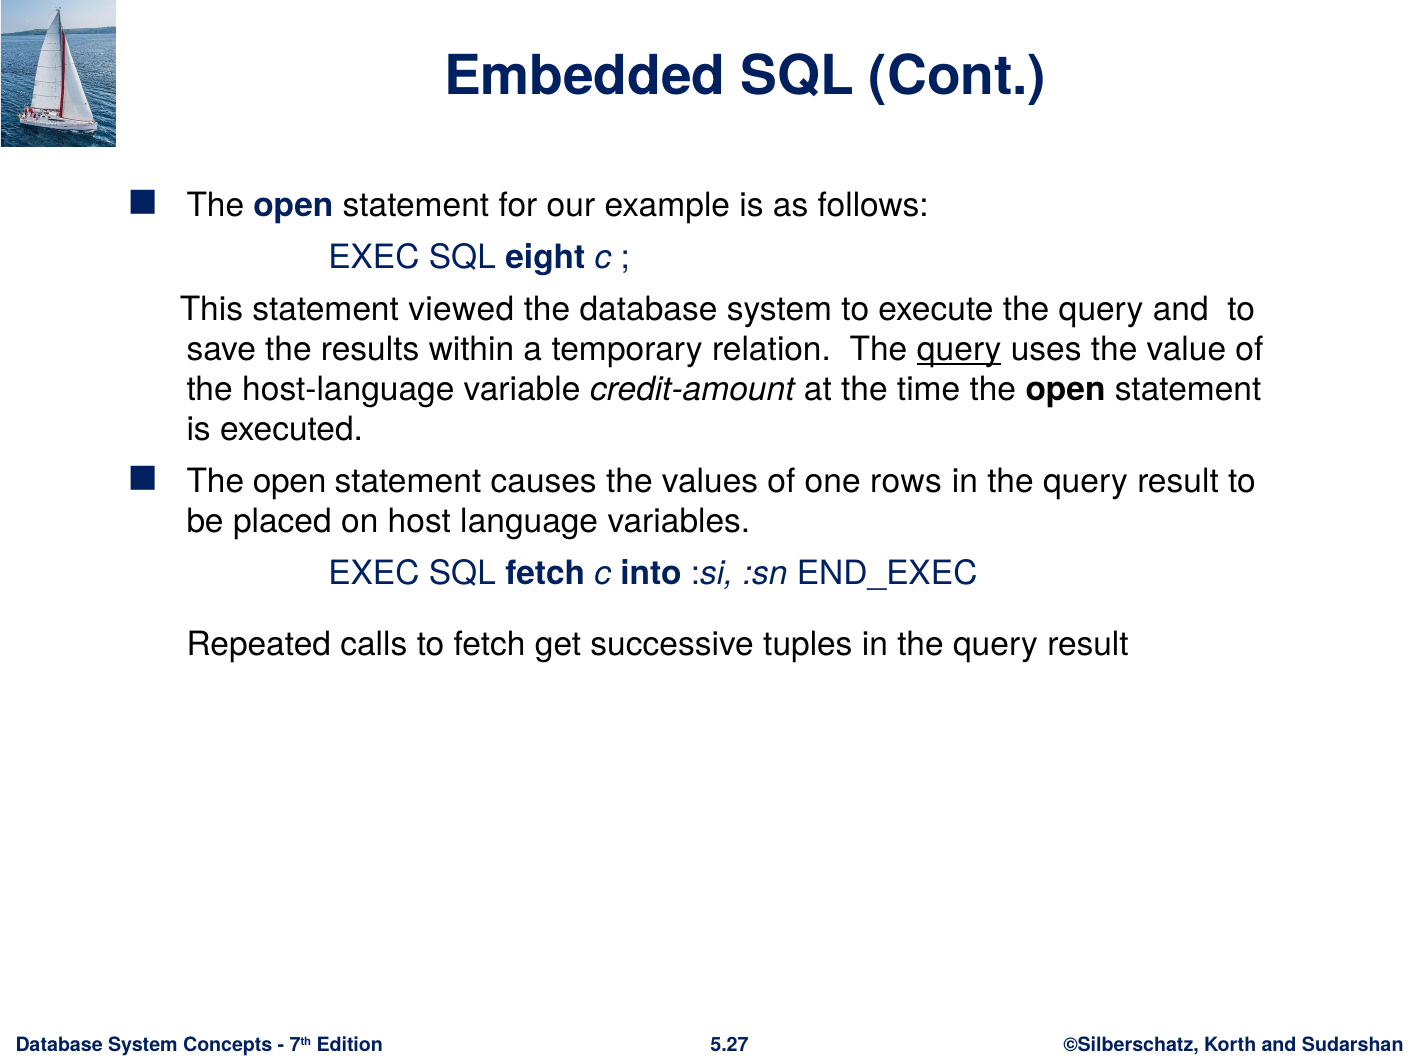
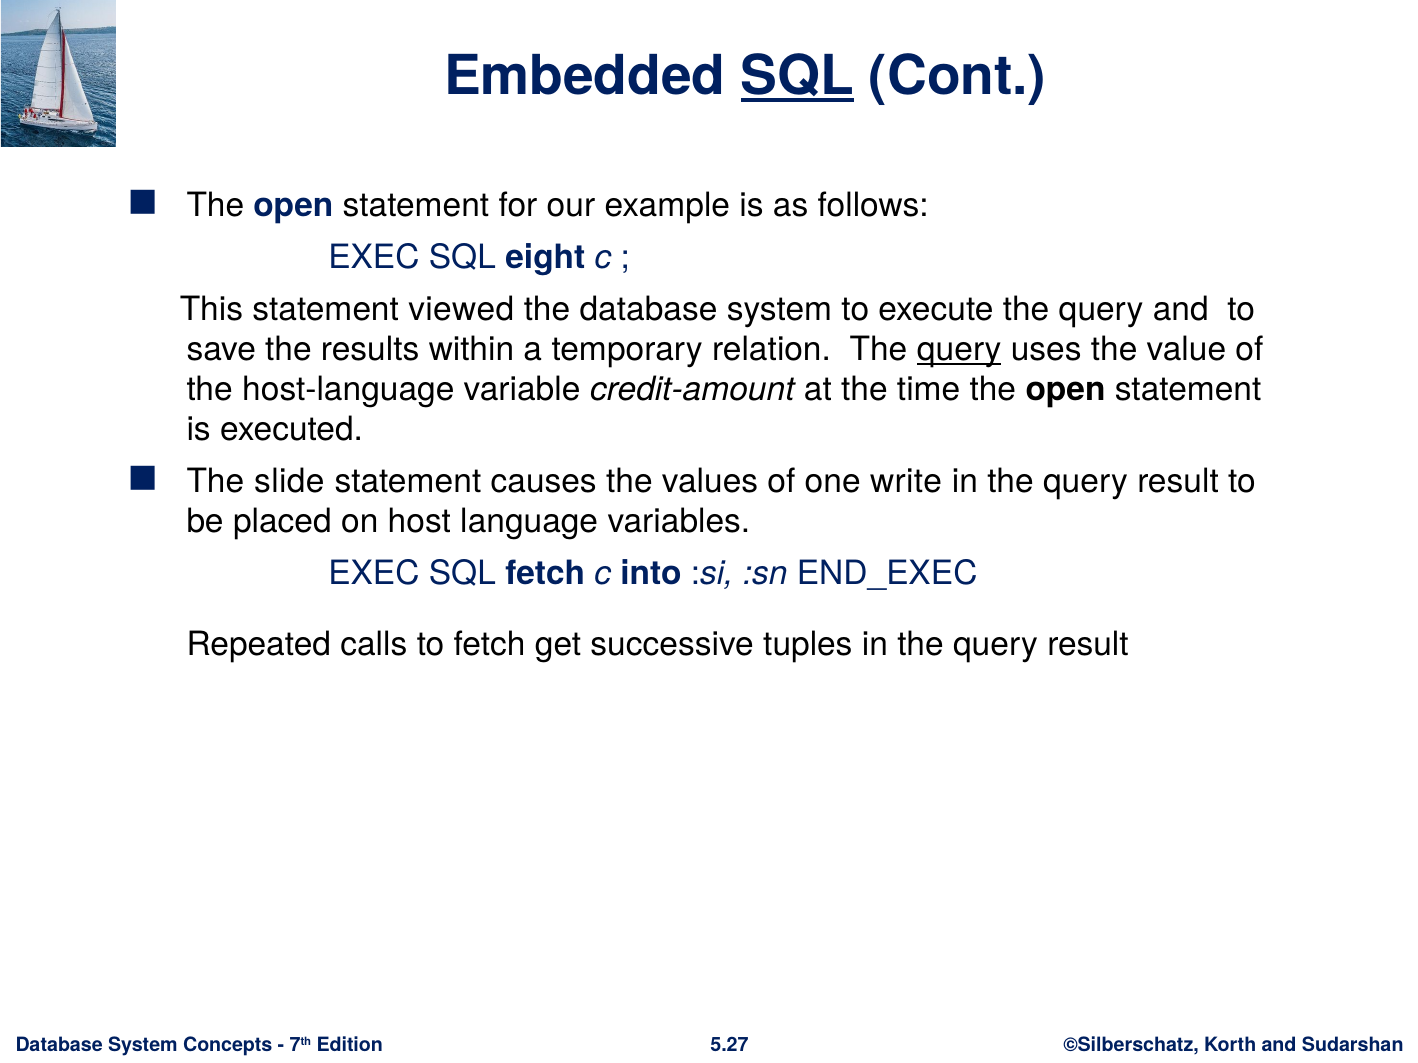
SQL at (797, 76) underline: none -> present
open at (290, 482): open -> slide
rows: rows -> write
